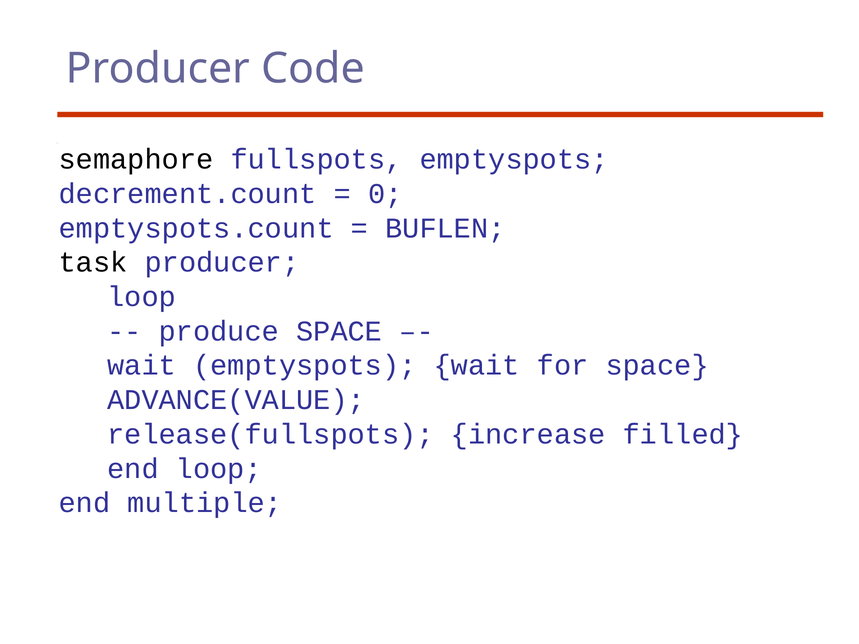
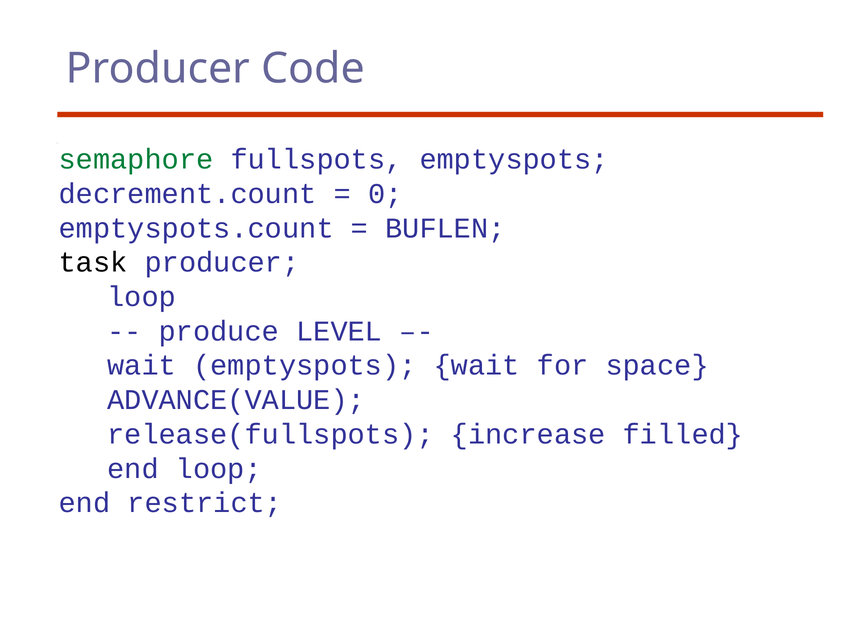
semaphore colour: black -> green
produce SPACE: SPACE -> LEVEL
multiple: multiple -> restrict
